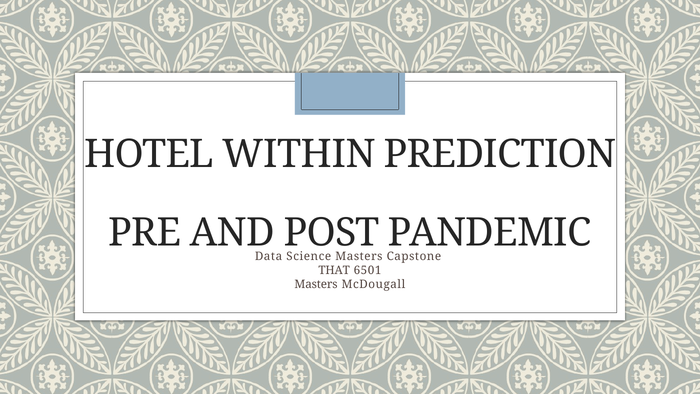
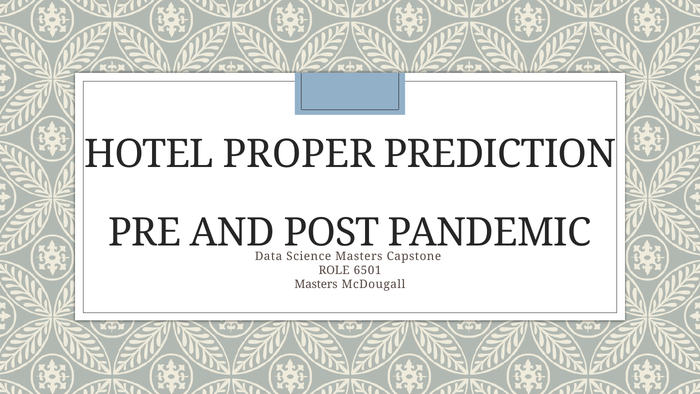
WITHIN: WITHIN -> PROPER
THAT: THAT -> ROLE
